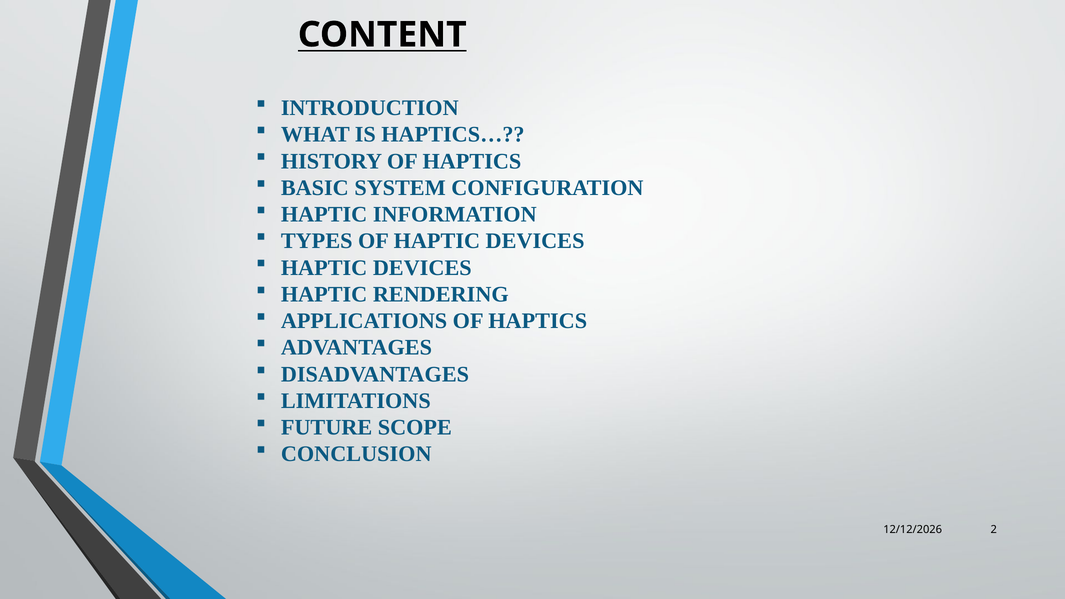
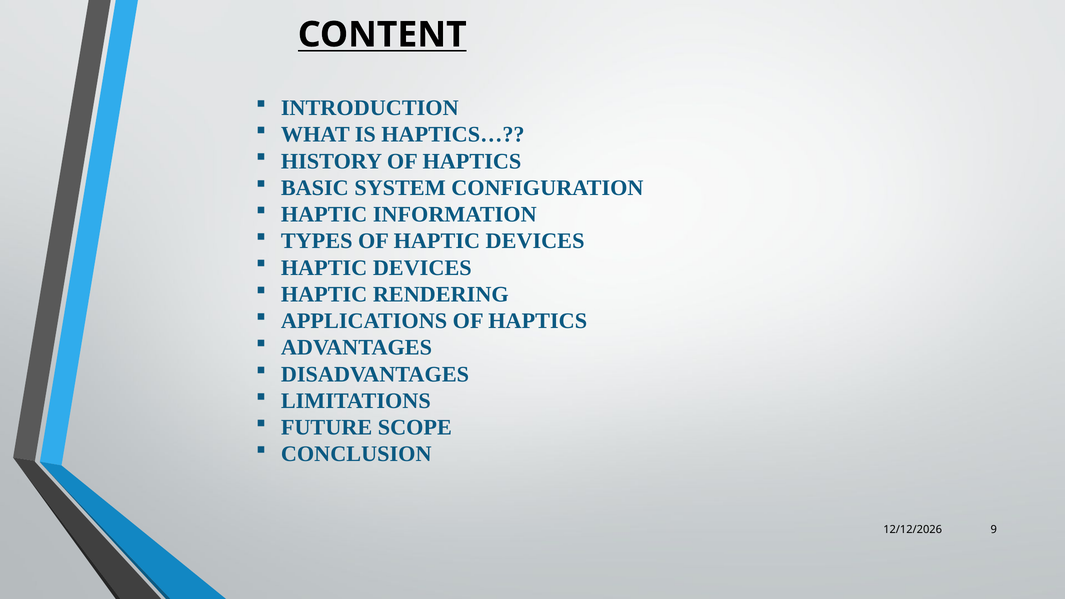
2: 2 -> 9
